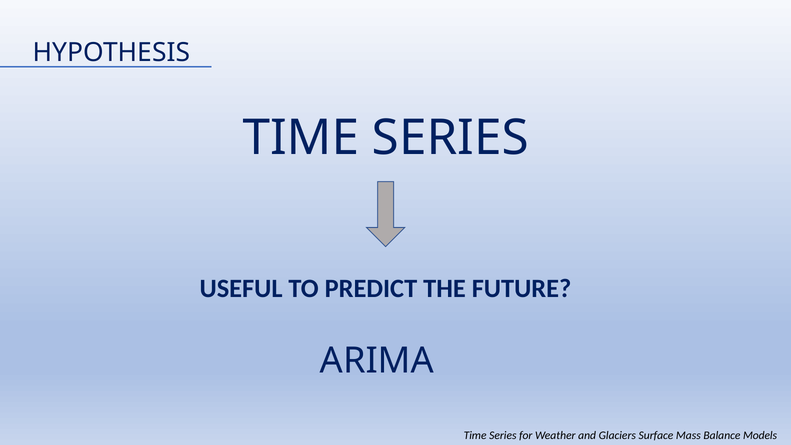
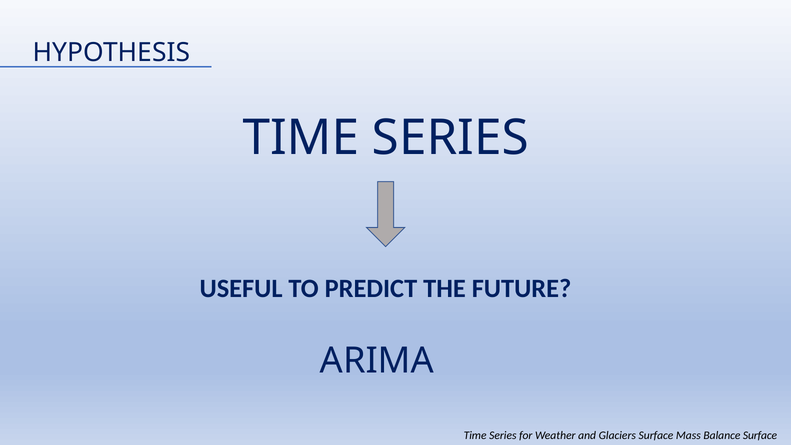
Balance Models: Models -> Surface
